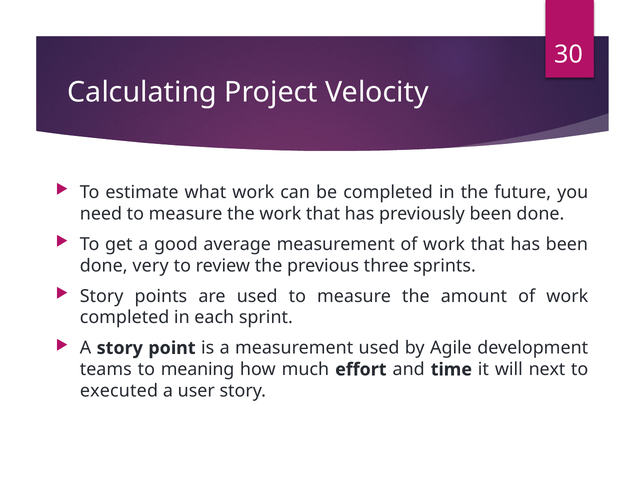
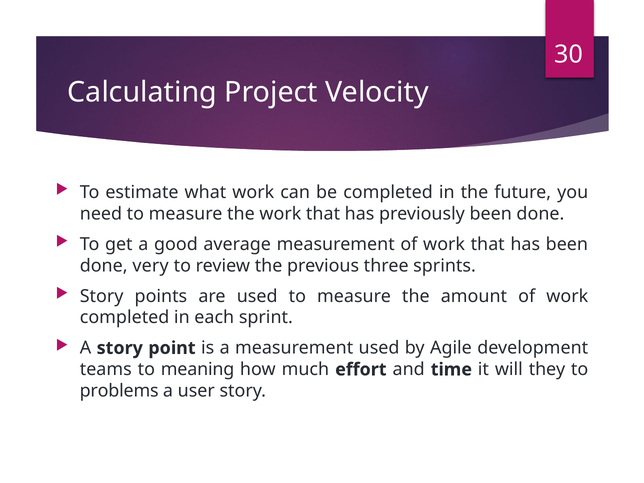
next: next -> they
executed: executed -> problems
